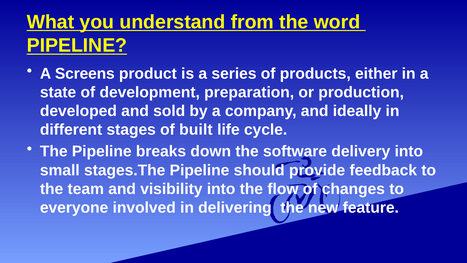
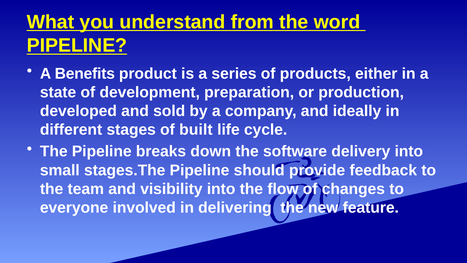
Screens: Screens -> Benefits
